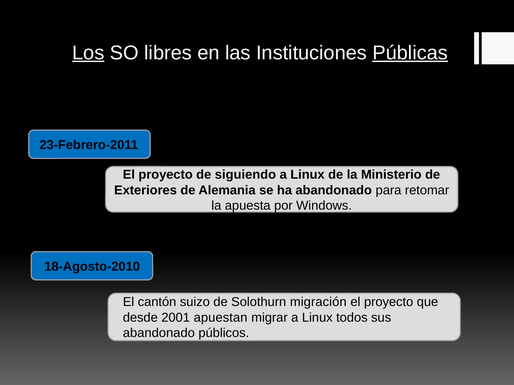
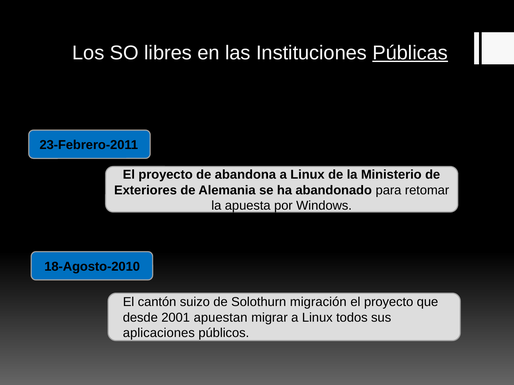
Los underline: present -> none
siguiendo: siguiendo -> abandona
abandonado at (159, 333): abandonado -> aplicaciones
